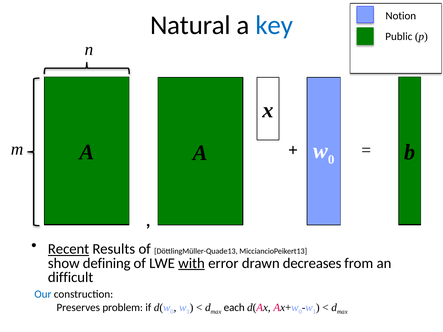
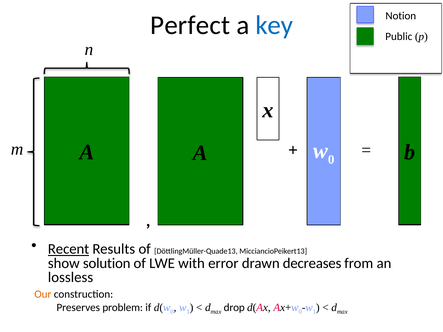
Natural: Natural -> Perfect
defining: defining -> solution
with underline: present -> none
difficult: difficult -> lossless
Our colour: blue -> orange
each: each -> drop
